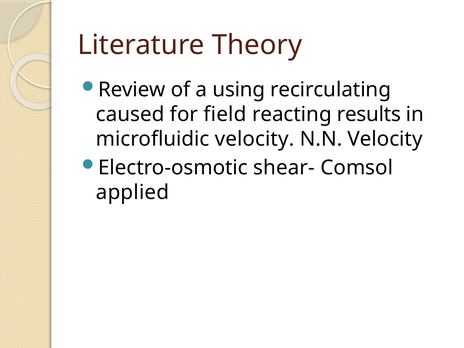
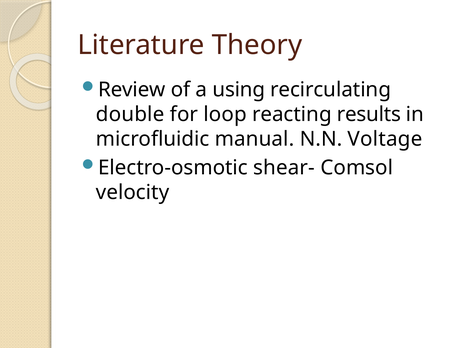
caused: caused -> double
field: field -> loop
microfluidic velocity: velocity -> manual
N.N Velocity: Velocity -> Voltage
applied: applied -> velocity
